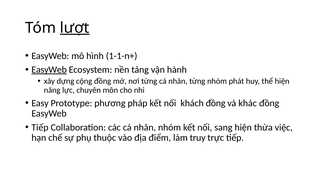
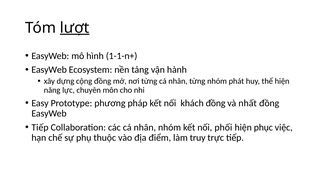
EasyWeb at (49, 70) underline: present -> none
khác: khác -> nhất
sang: sang -> phối
thừa: thừa -> phục
